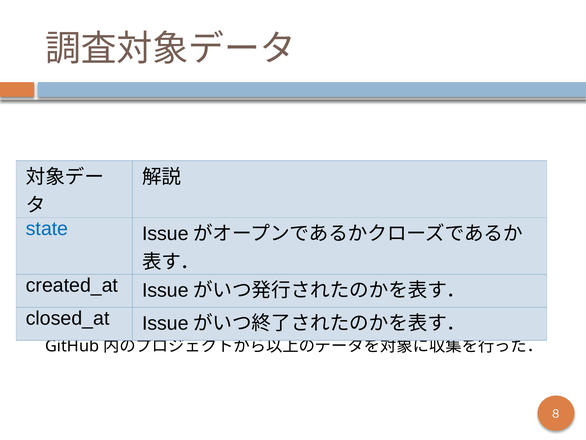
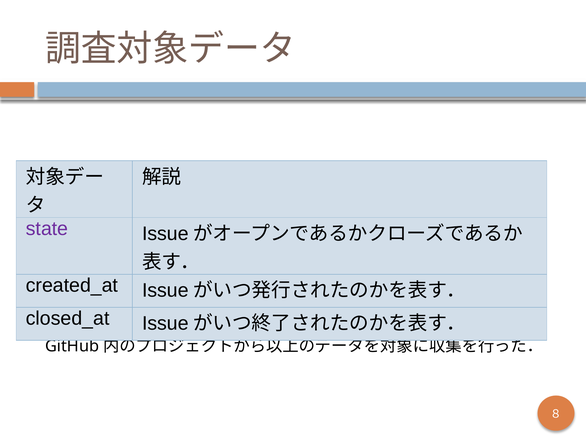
state colour: blue -> purple
